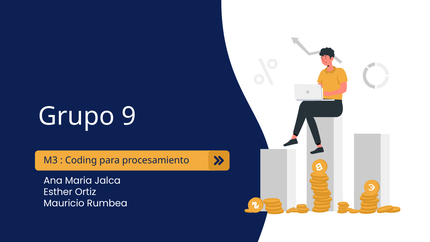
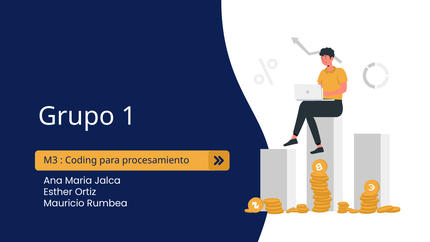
9: 9 -> 1
